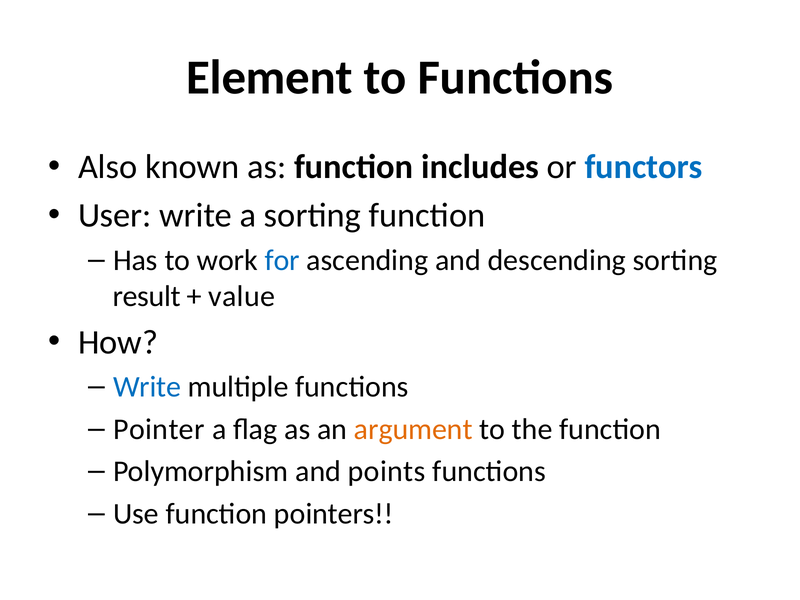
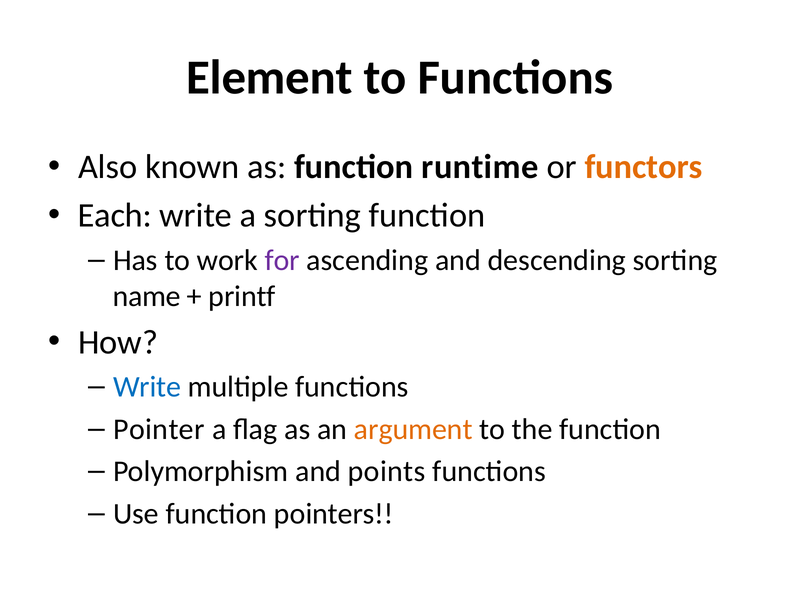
includes: includes -> runtime
functors colour: blue -> orange
User: User -> Each
for colour: blue -> purple
result: result -> name
value: value -> printf
